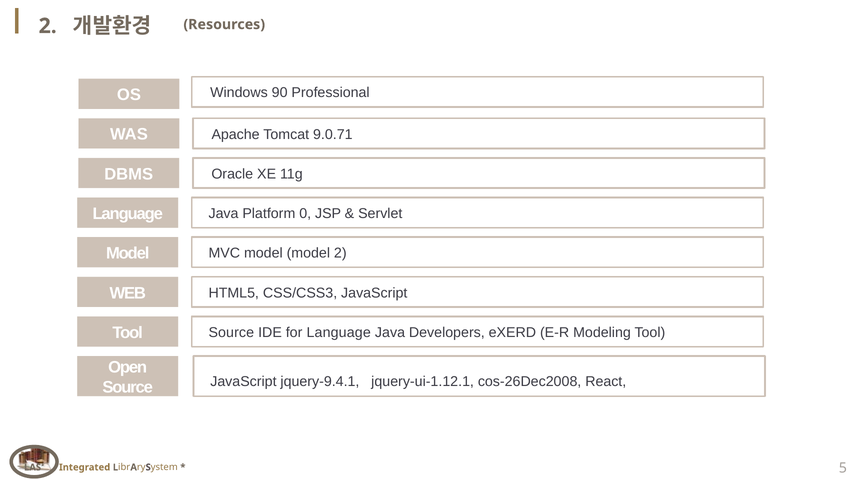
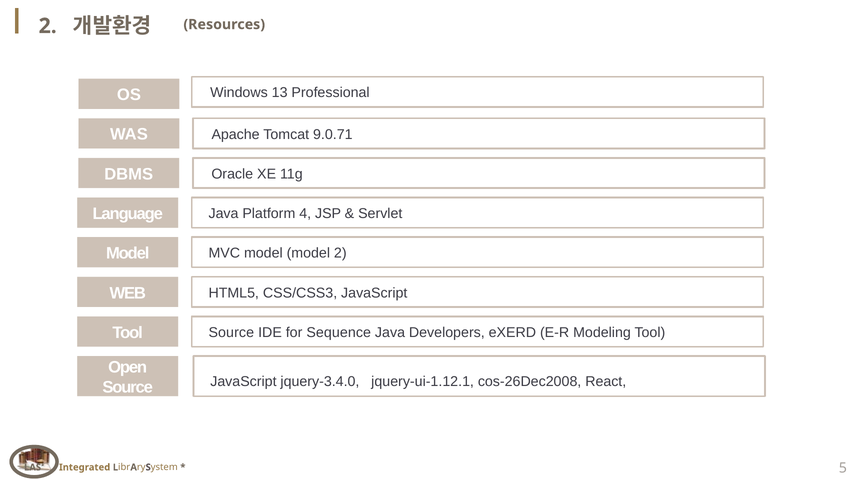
90: 90 -> 13
0: 0 -> 4
for Language: Language -> Sequence
jquery-9.4.1: jquery-9.4.1 -> jquery-3.4.0
